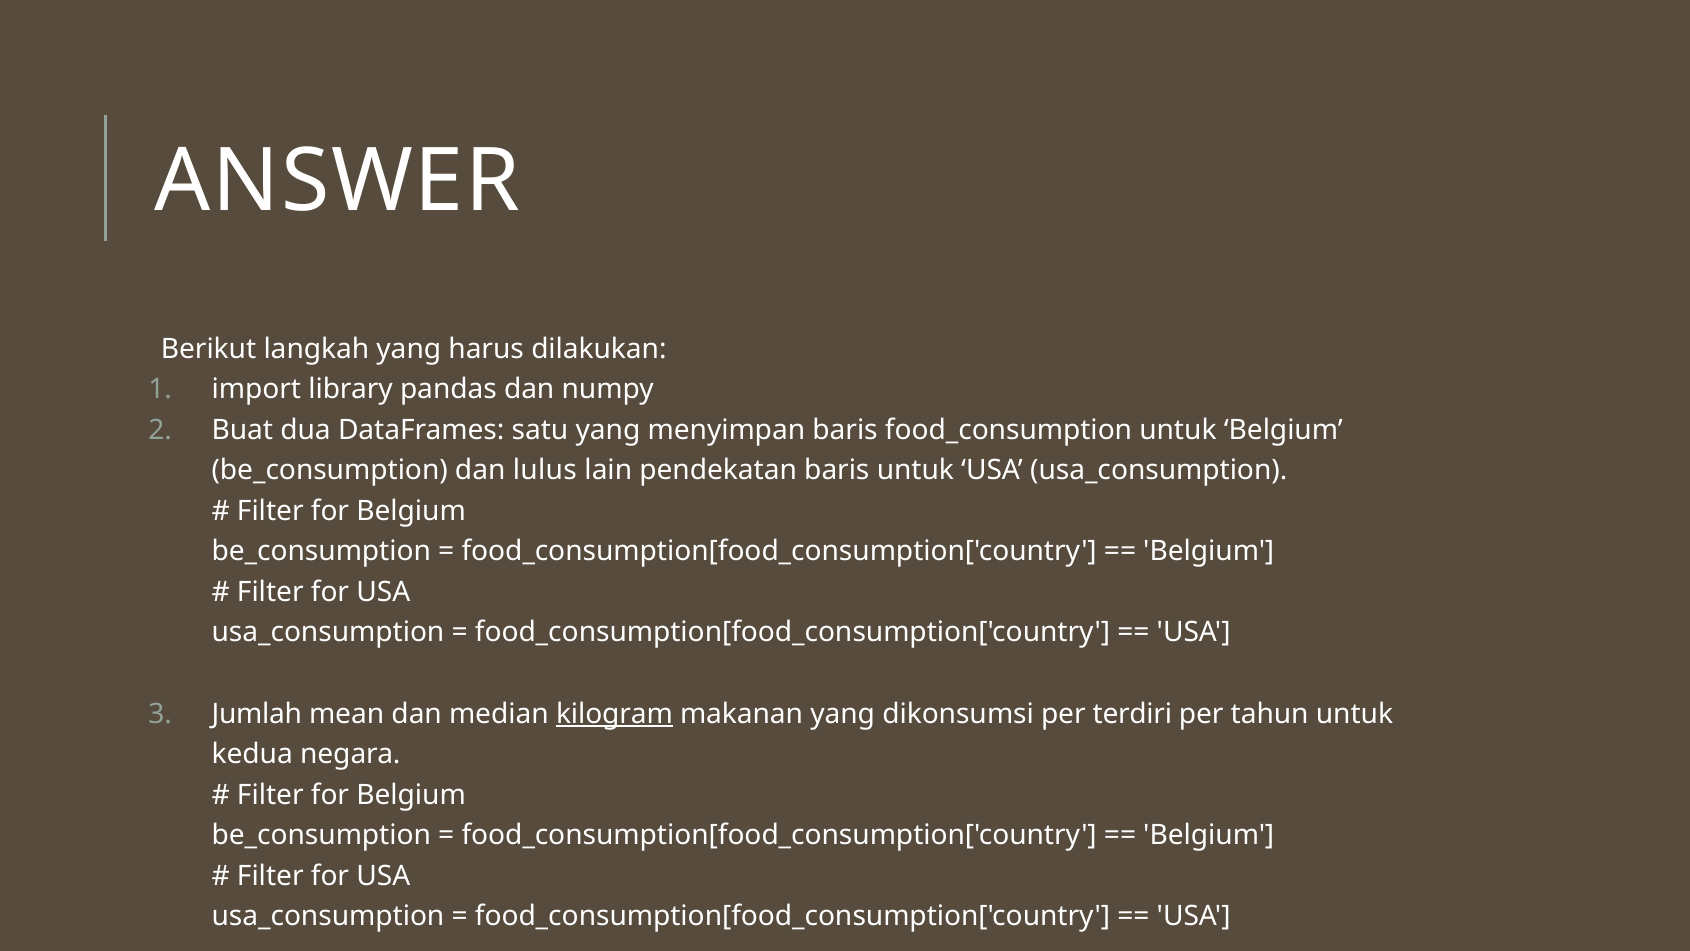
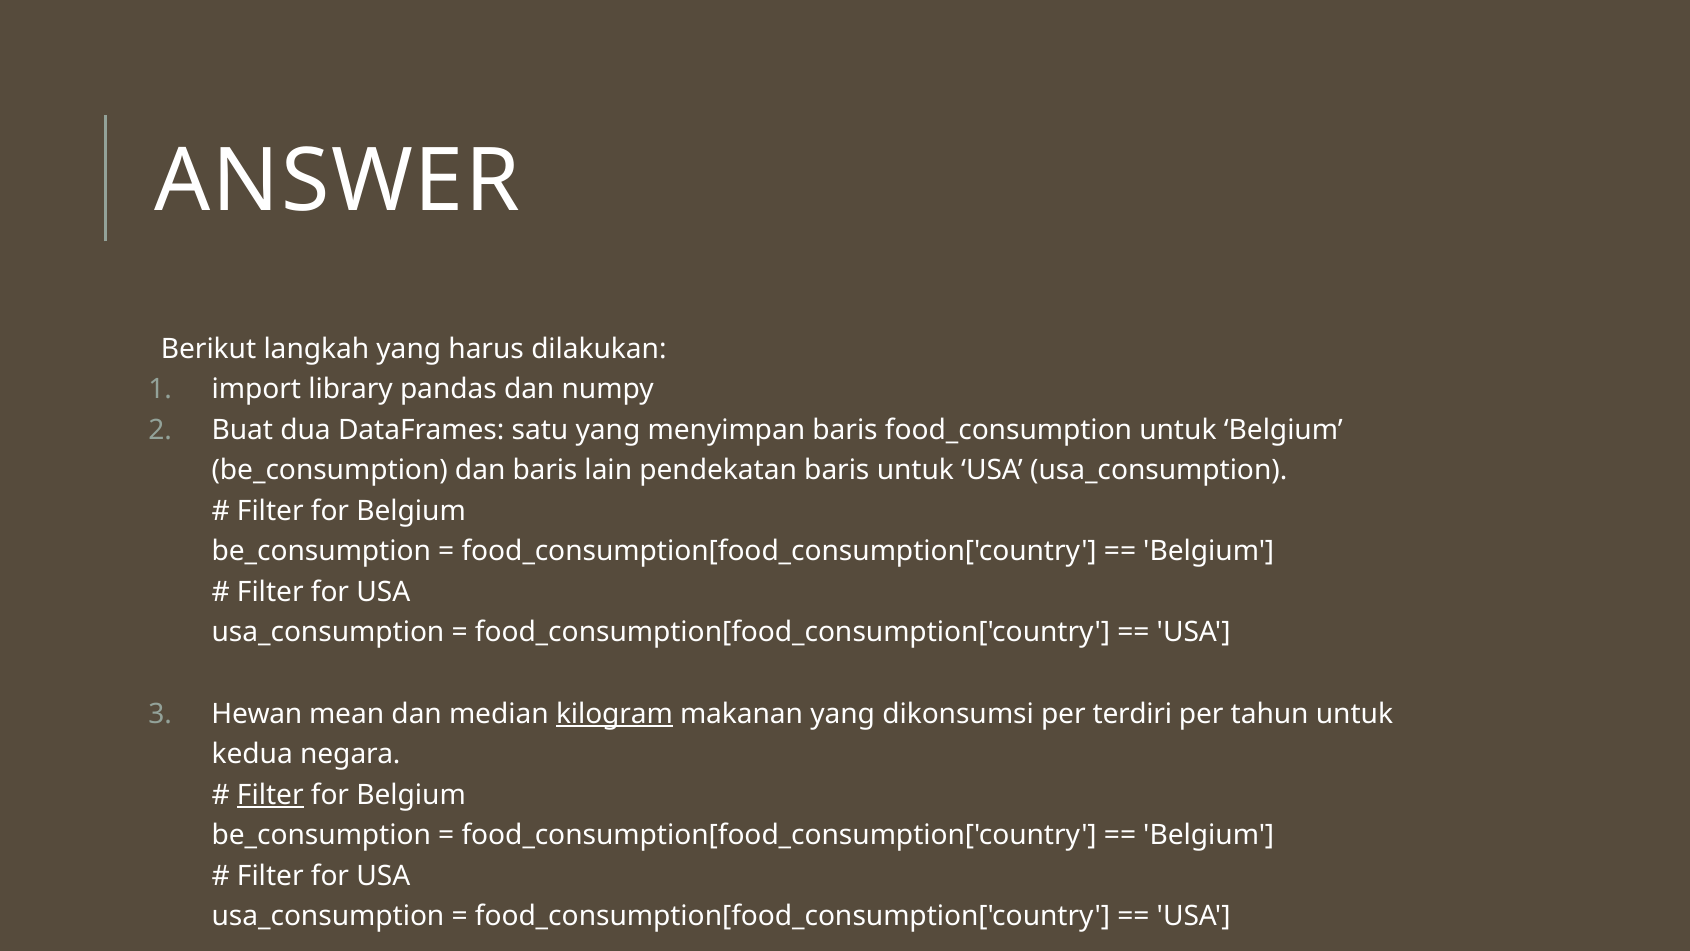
dan lulus: lulus -> baris
Jumlah: Jumlah -> Hewan
Filter at (270, 795) underline: none -> present
